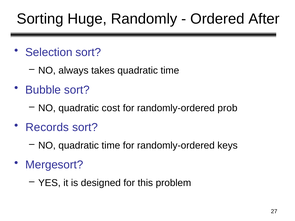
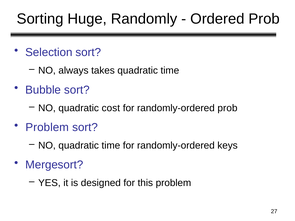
Ordered After: After -> Prob
Records at (47, 127): Records -> Problem
